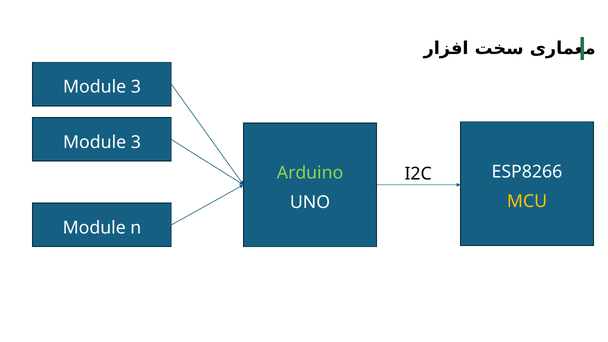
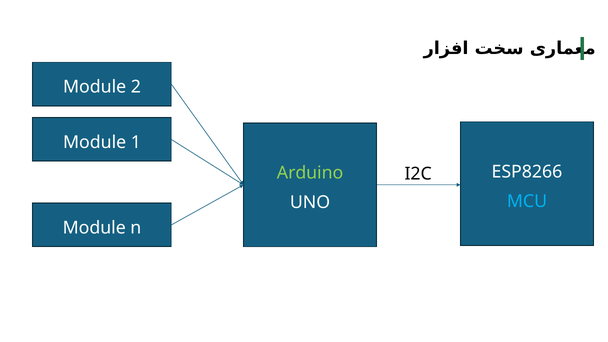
3 at (136, 87): 3 -> 2
3 at (136, 142): 3 -> 1
MCU colour: yellow -> light blue
